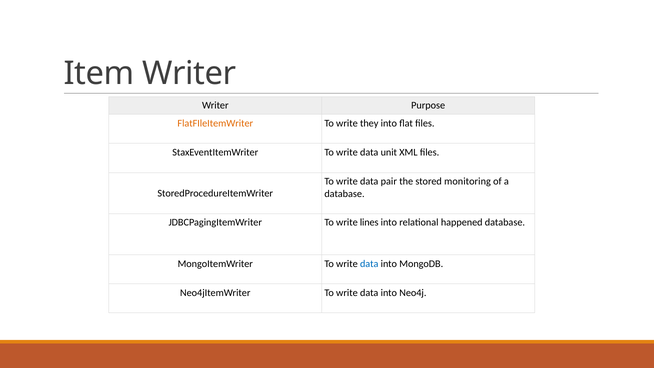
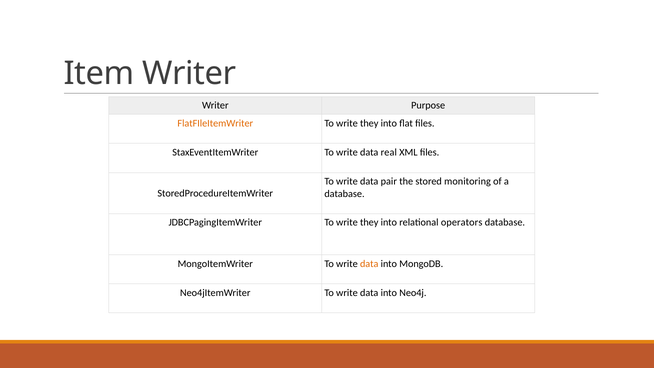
unit: unit -> real
JDBCPagingItemWriter To write lines: lines -> they
happened: happened -> operators
data at (369, 264) colour: blue -> orange
